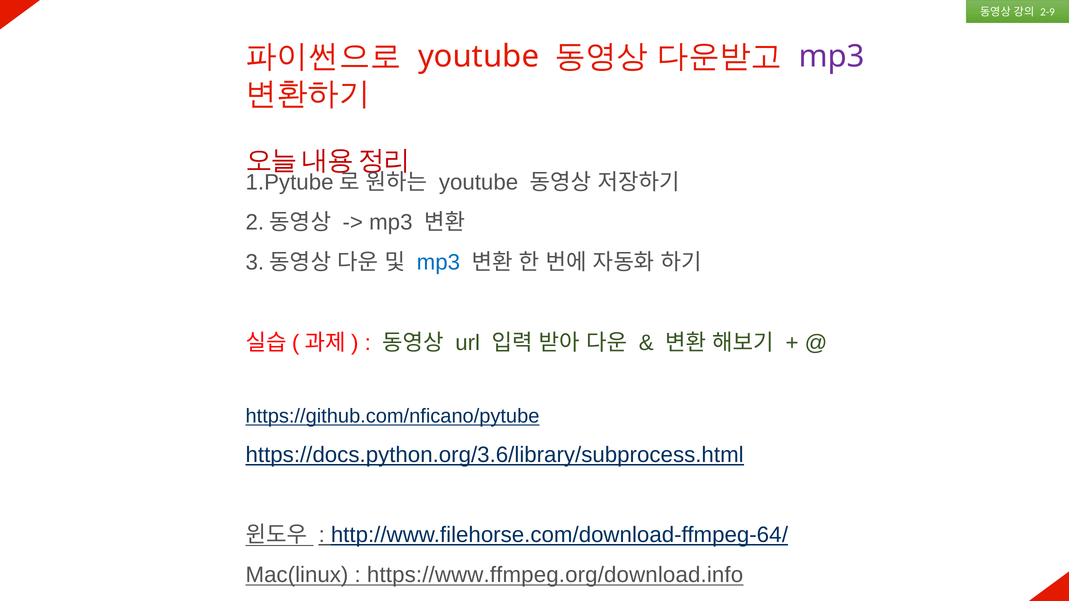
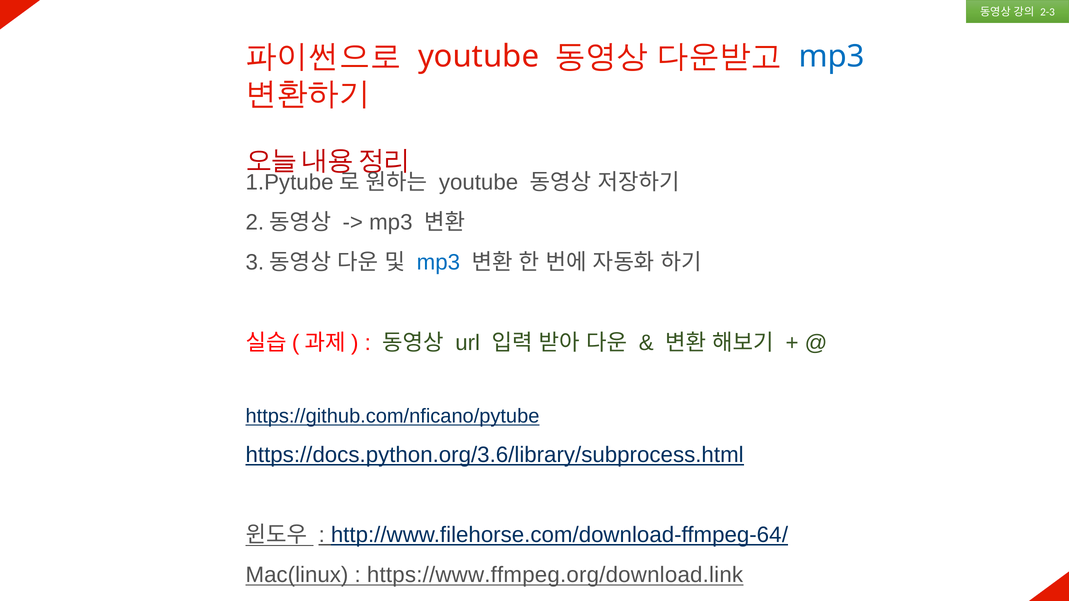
2-9: 2-9 -> 2-3
mp3 at (832, 56) colour: purple -> blue
https://www.ffmpeg.org/download.info: https://www.ffmpeg.org/download.info -> https://www.ffmpeg.org/download.link
